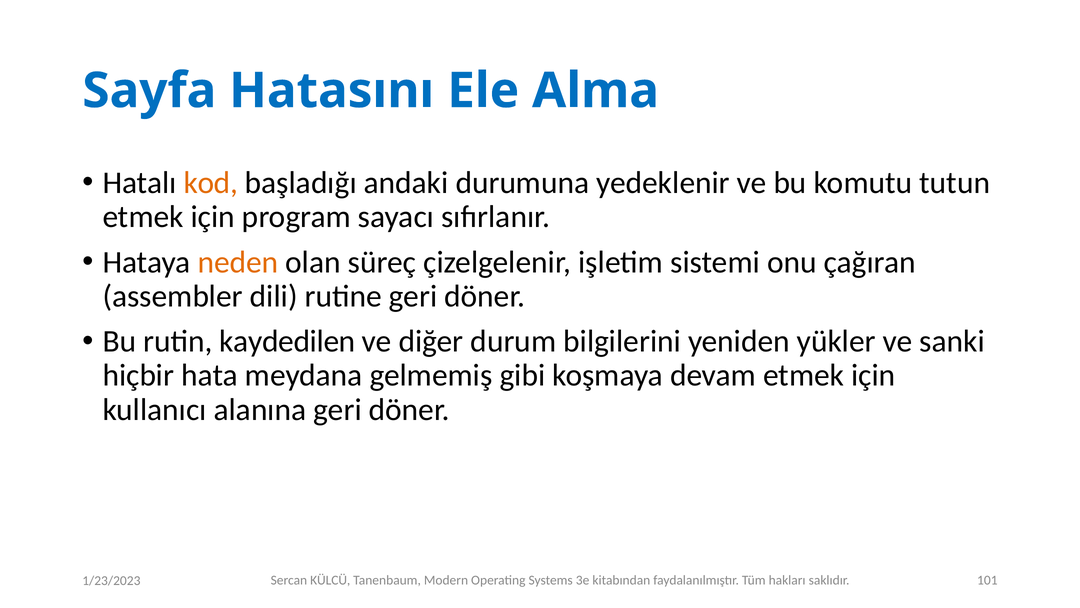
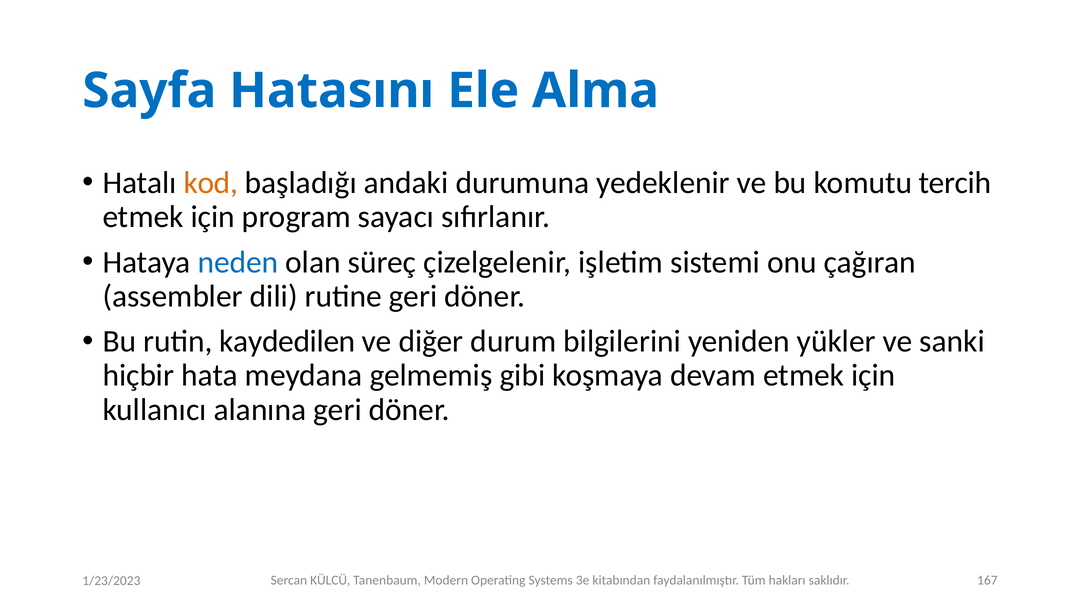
tutun: tutun -> tercih
neden colour: orange -> blue
101: 101 -> 167
